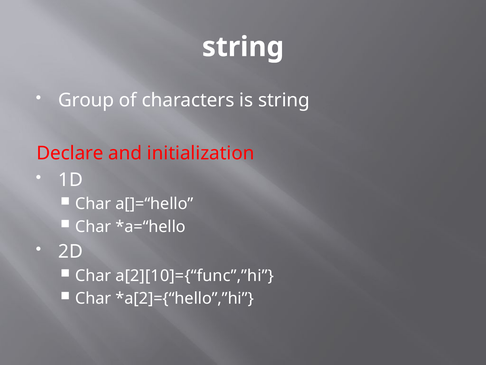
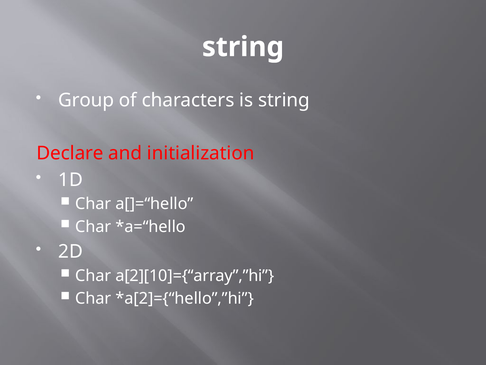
a[2][10]={“func”,”hi: a[2][10]={“func”,”hi -> a[2][10]={“array”,”hi
